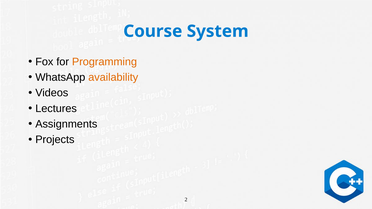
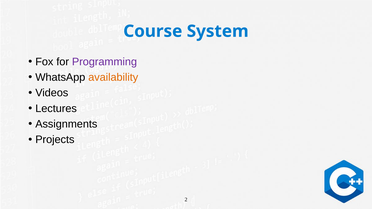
Programming colour: orange -> purple
